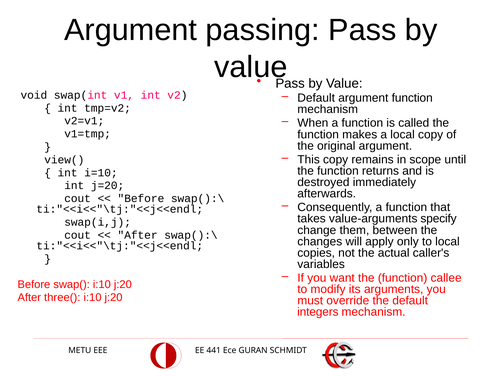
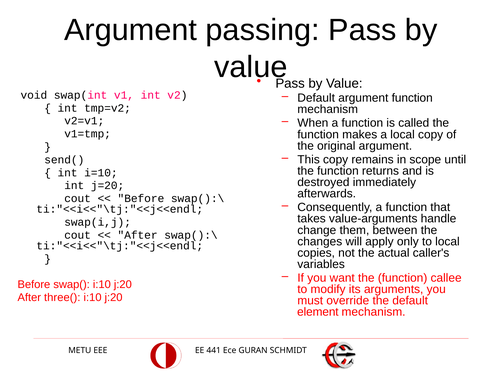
view(: view( -> send(
specify: specify -> handle
integers: integers -> element
